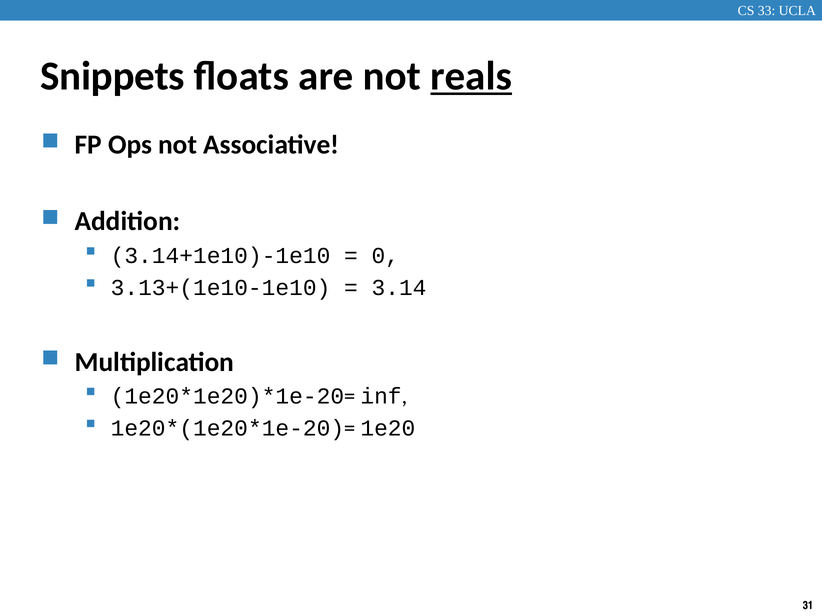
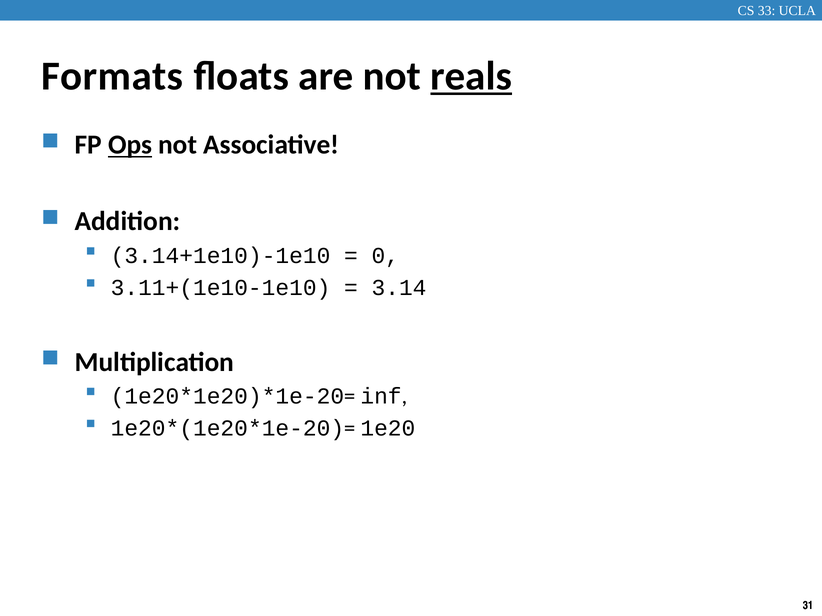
Snippets: Snippets -> Formats
Ops underline: none -> present
3.13+(1e10-1e10: 3.13+(1e10-1e10 -> 3.11+(1e10-1e10
